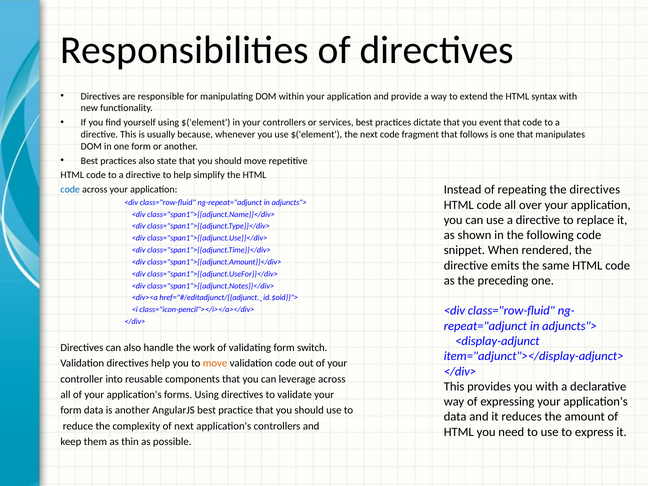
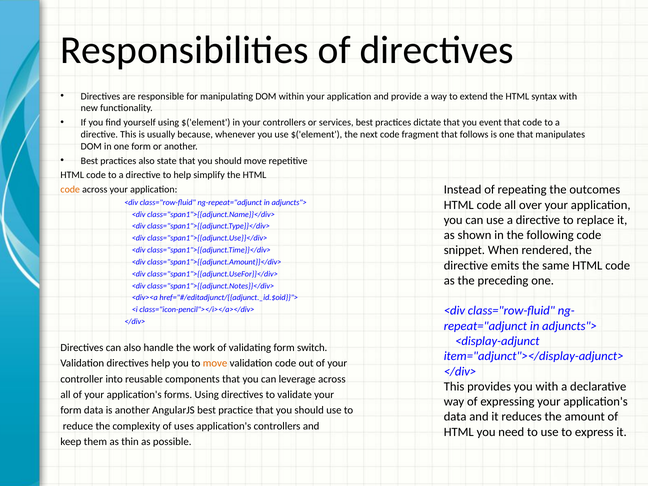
the directives: directives -> outcomes
code at (70, 190) colour: blue -> orange
of next: next -> uses
